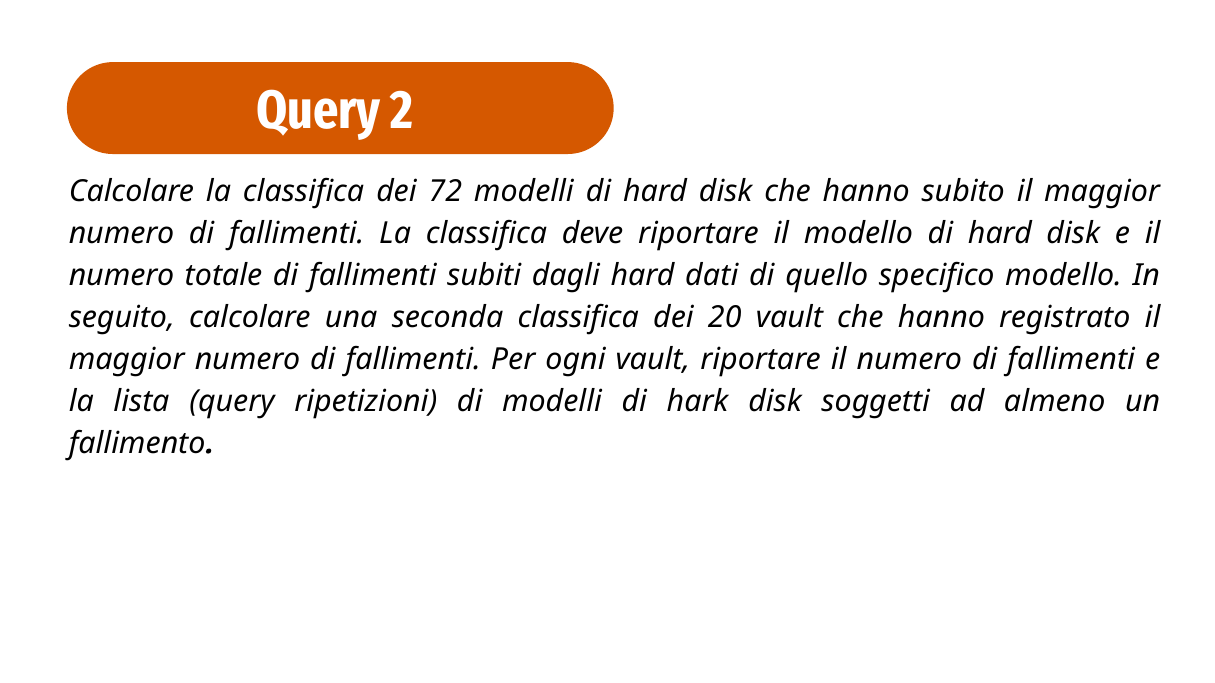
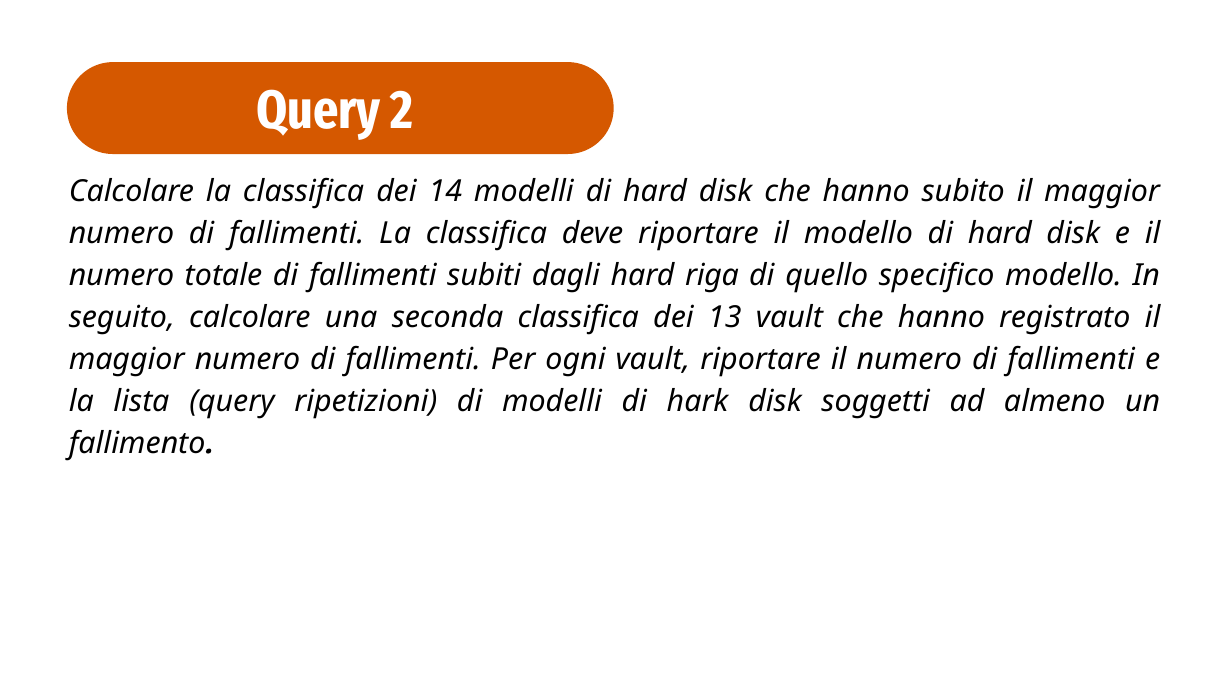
72: 72 -> 14
dati: dati -> riga
20: 20 -> 13
